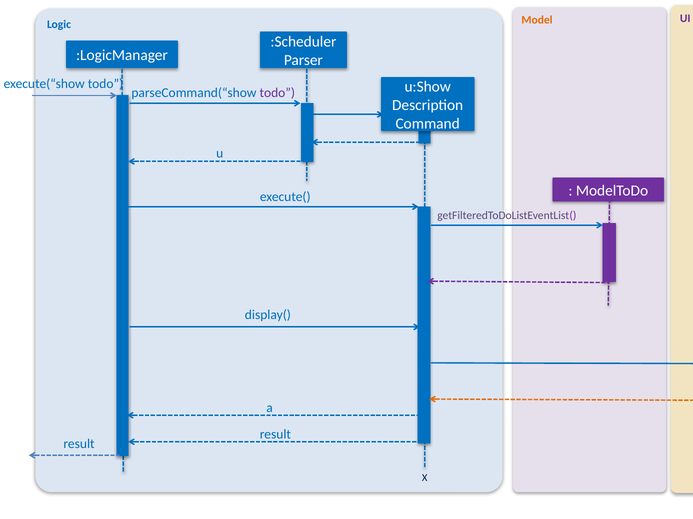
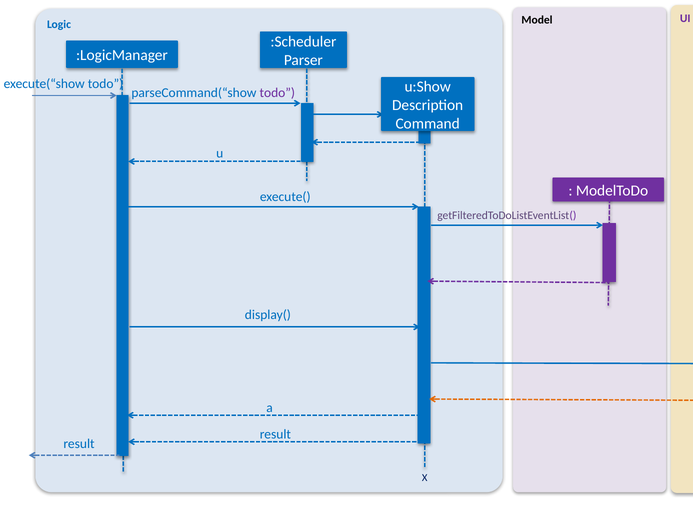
Model colour: orange -> black
